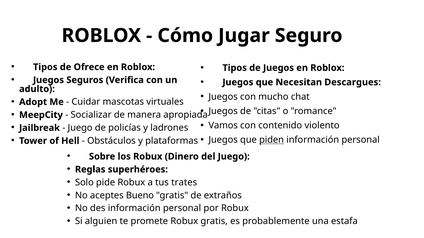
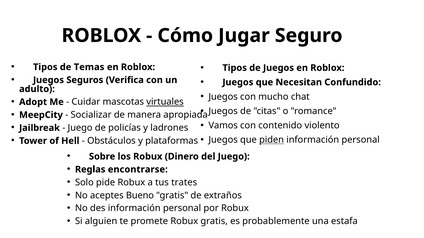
Ofrece: Ofrece -> Temas
Descargues: Descargues -> Confundido
virtuales underline: none -> present
superhéroes: superhéroes -> encontrarse
